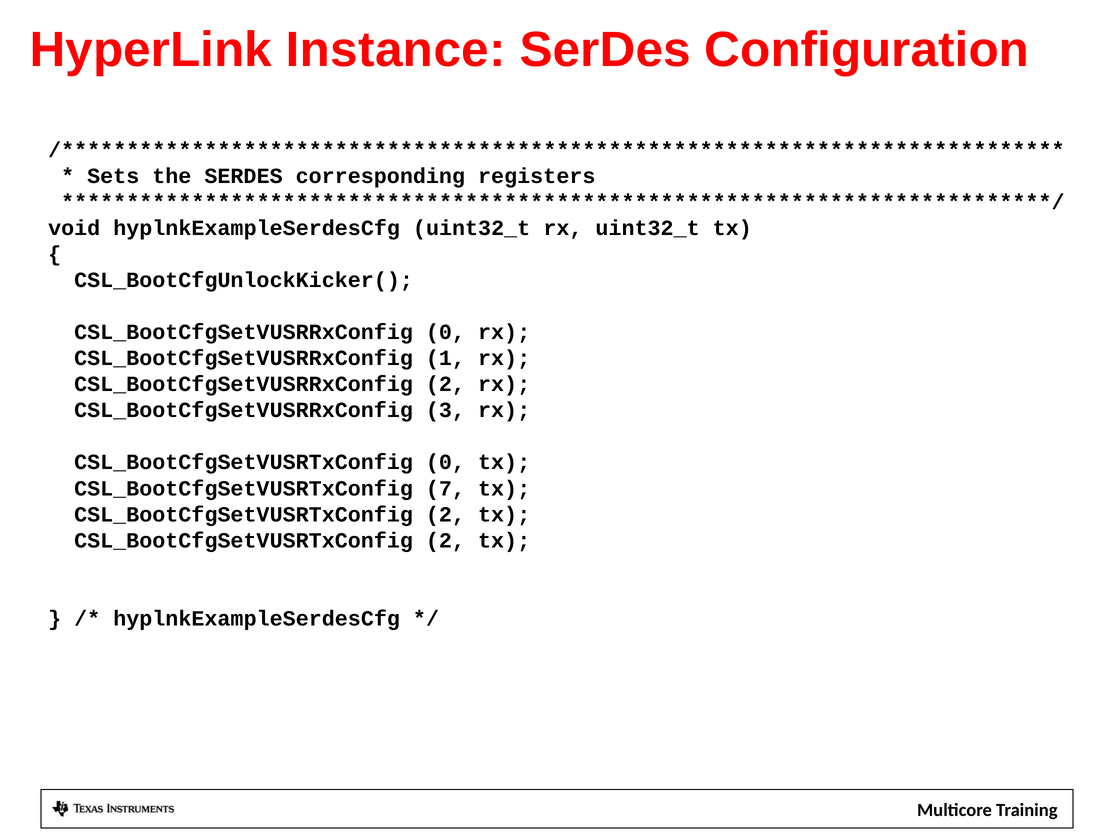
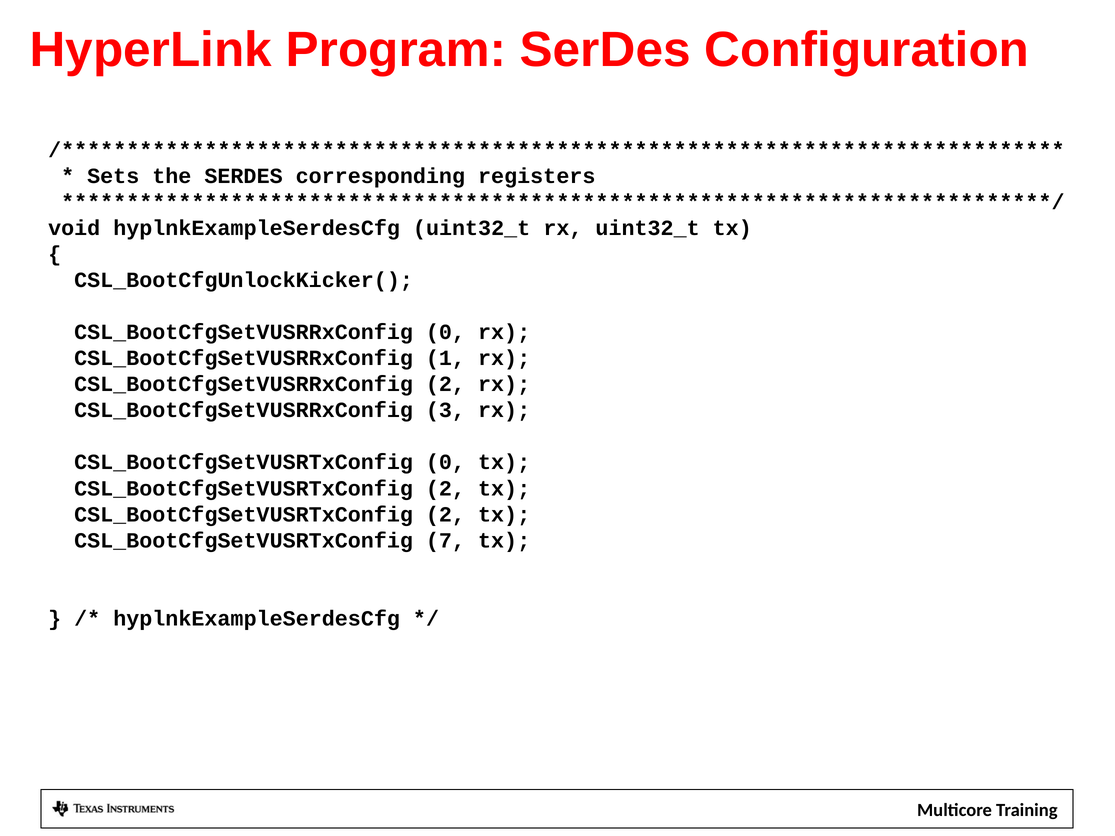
Instance: Instance -> Program
7 at (446, 488): 7 -> 2
2 at (446, 541): 2 -> 7
